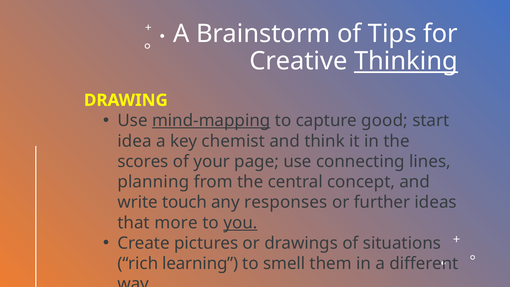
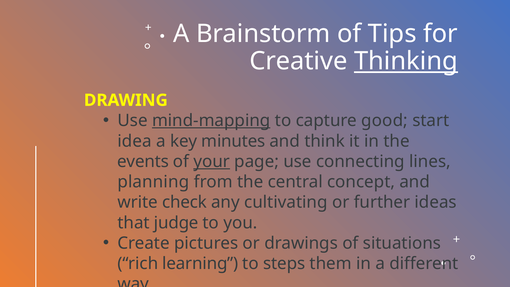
chemist: chemist -> minutes
scores: scores -> events
your underline: none -> present
touch: touch -> check
responses: responses -> cultivating
more: more -> judge
you underline: present -> none
smell: smell -> steps
